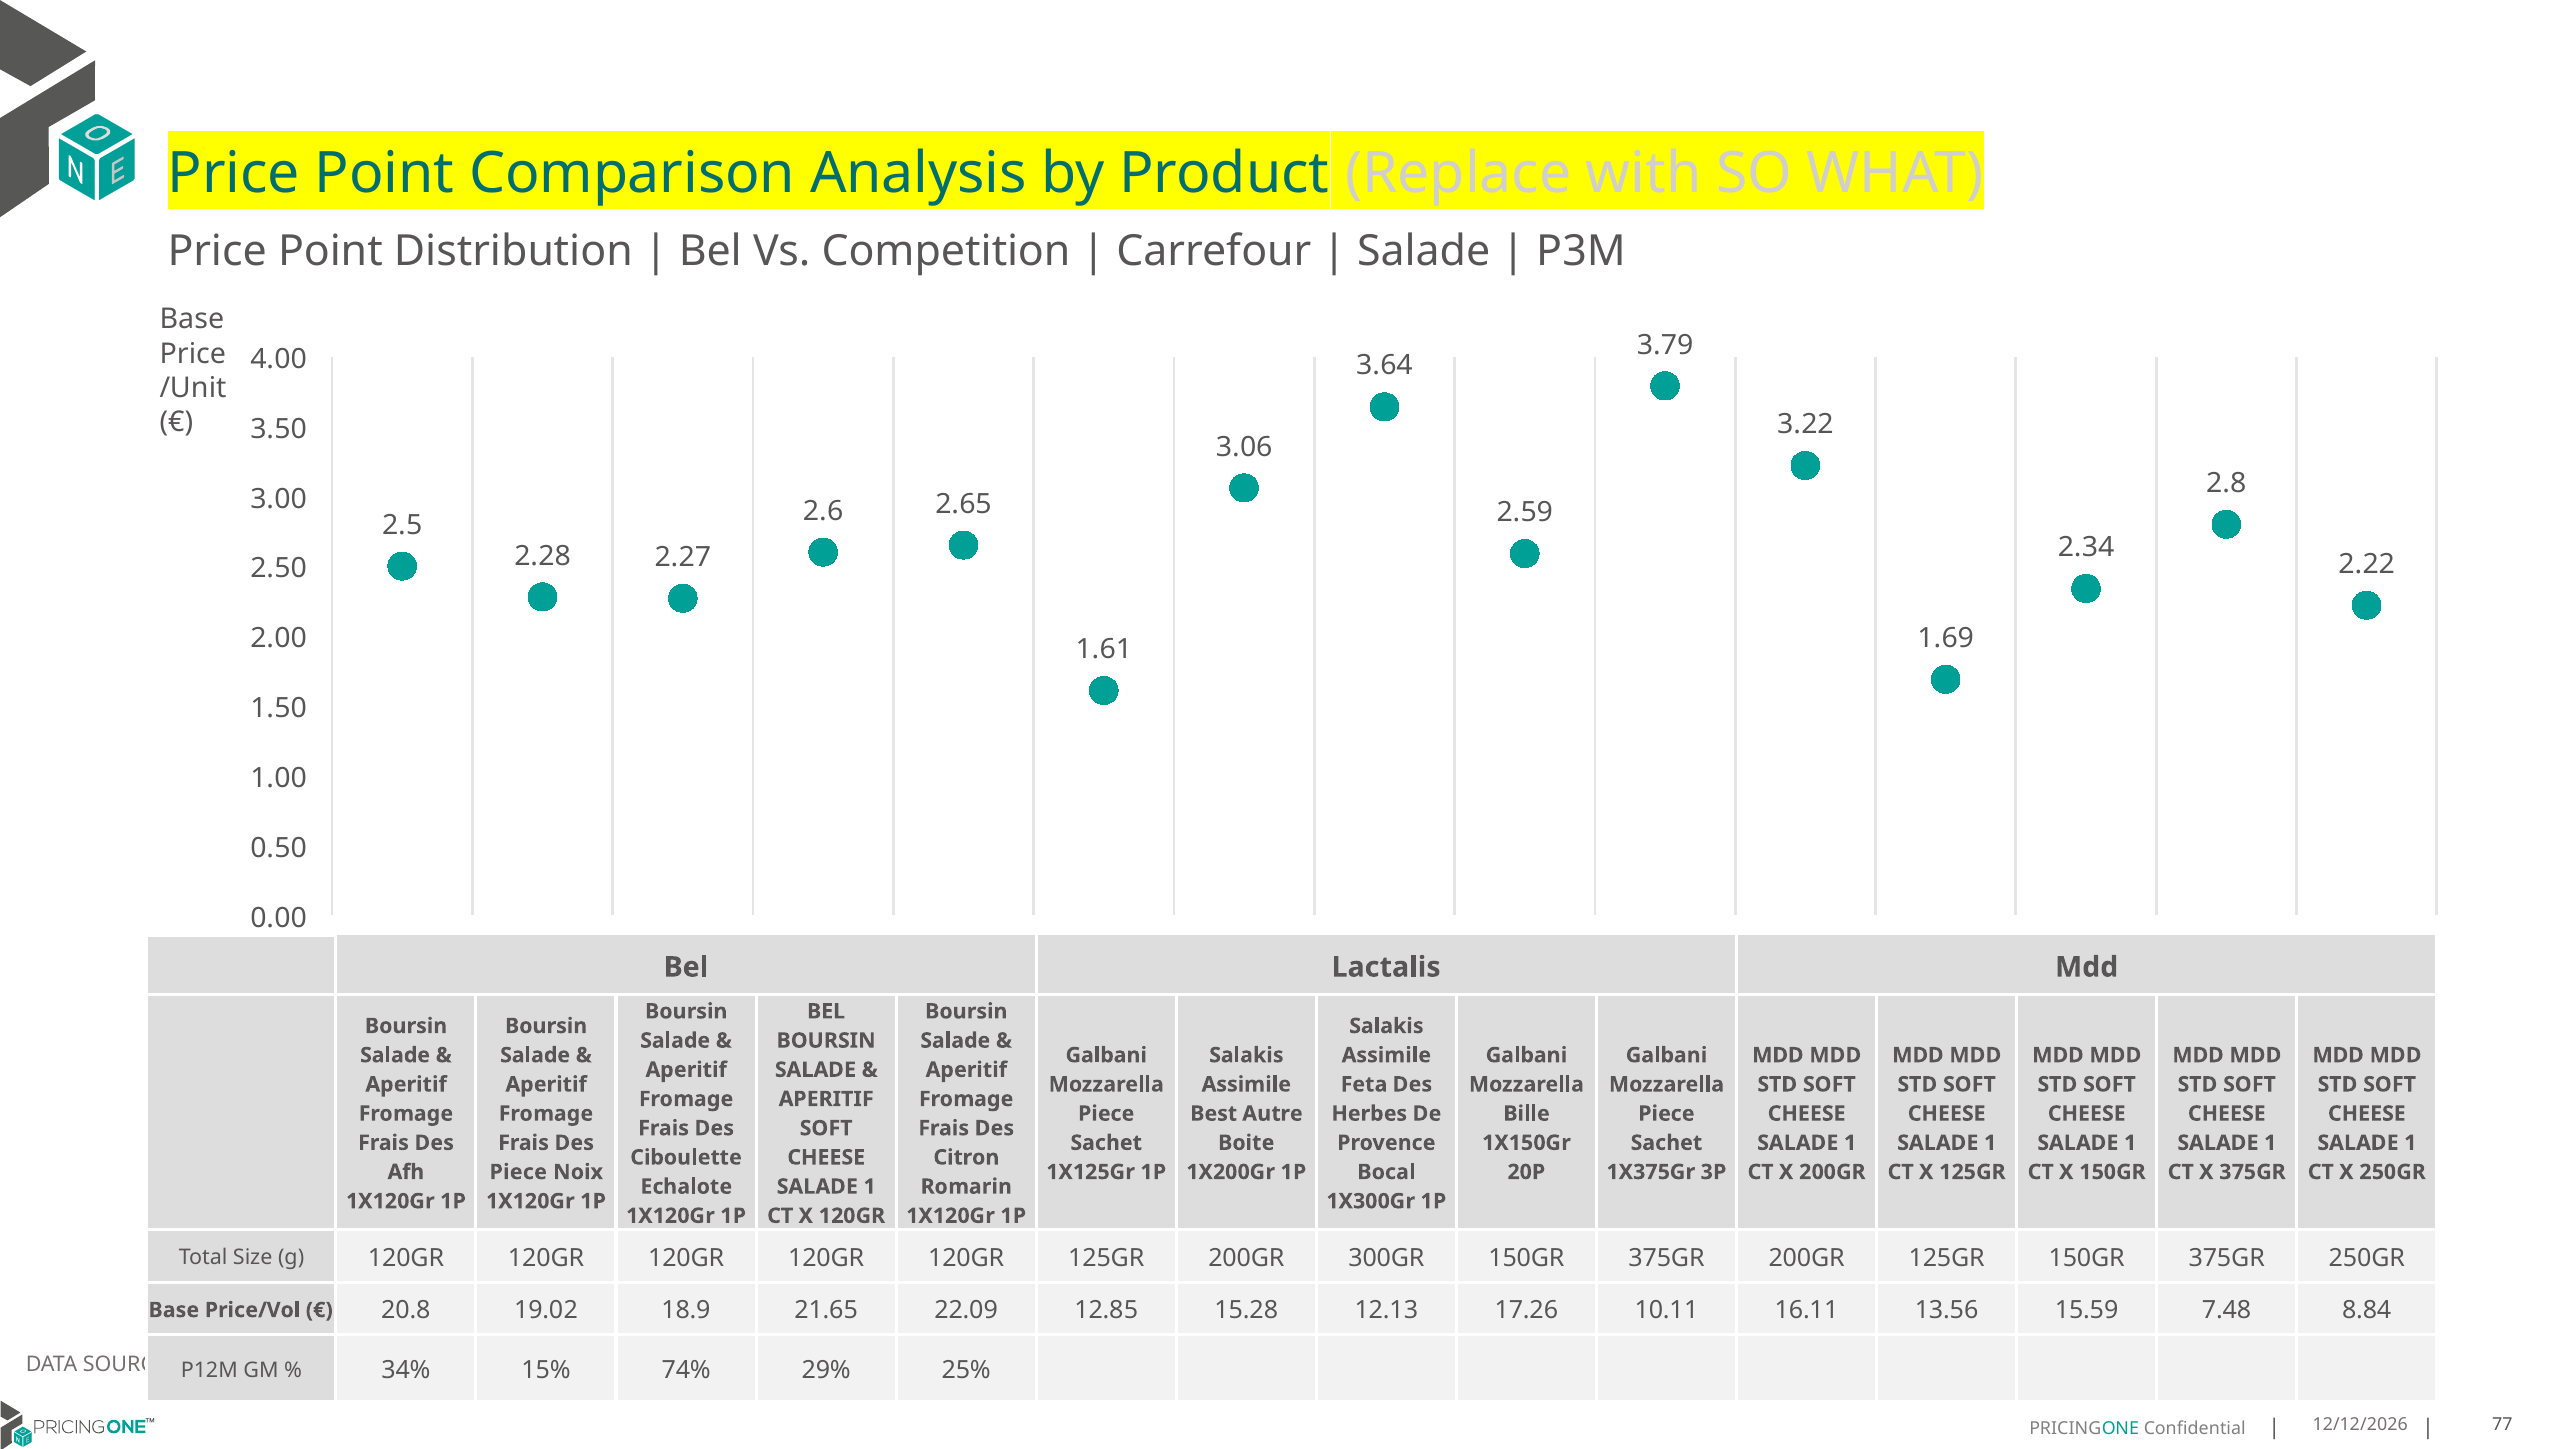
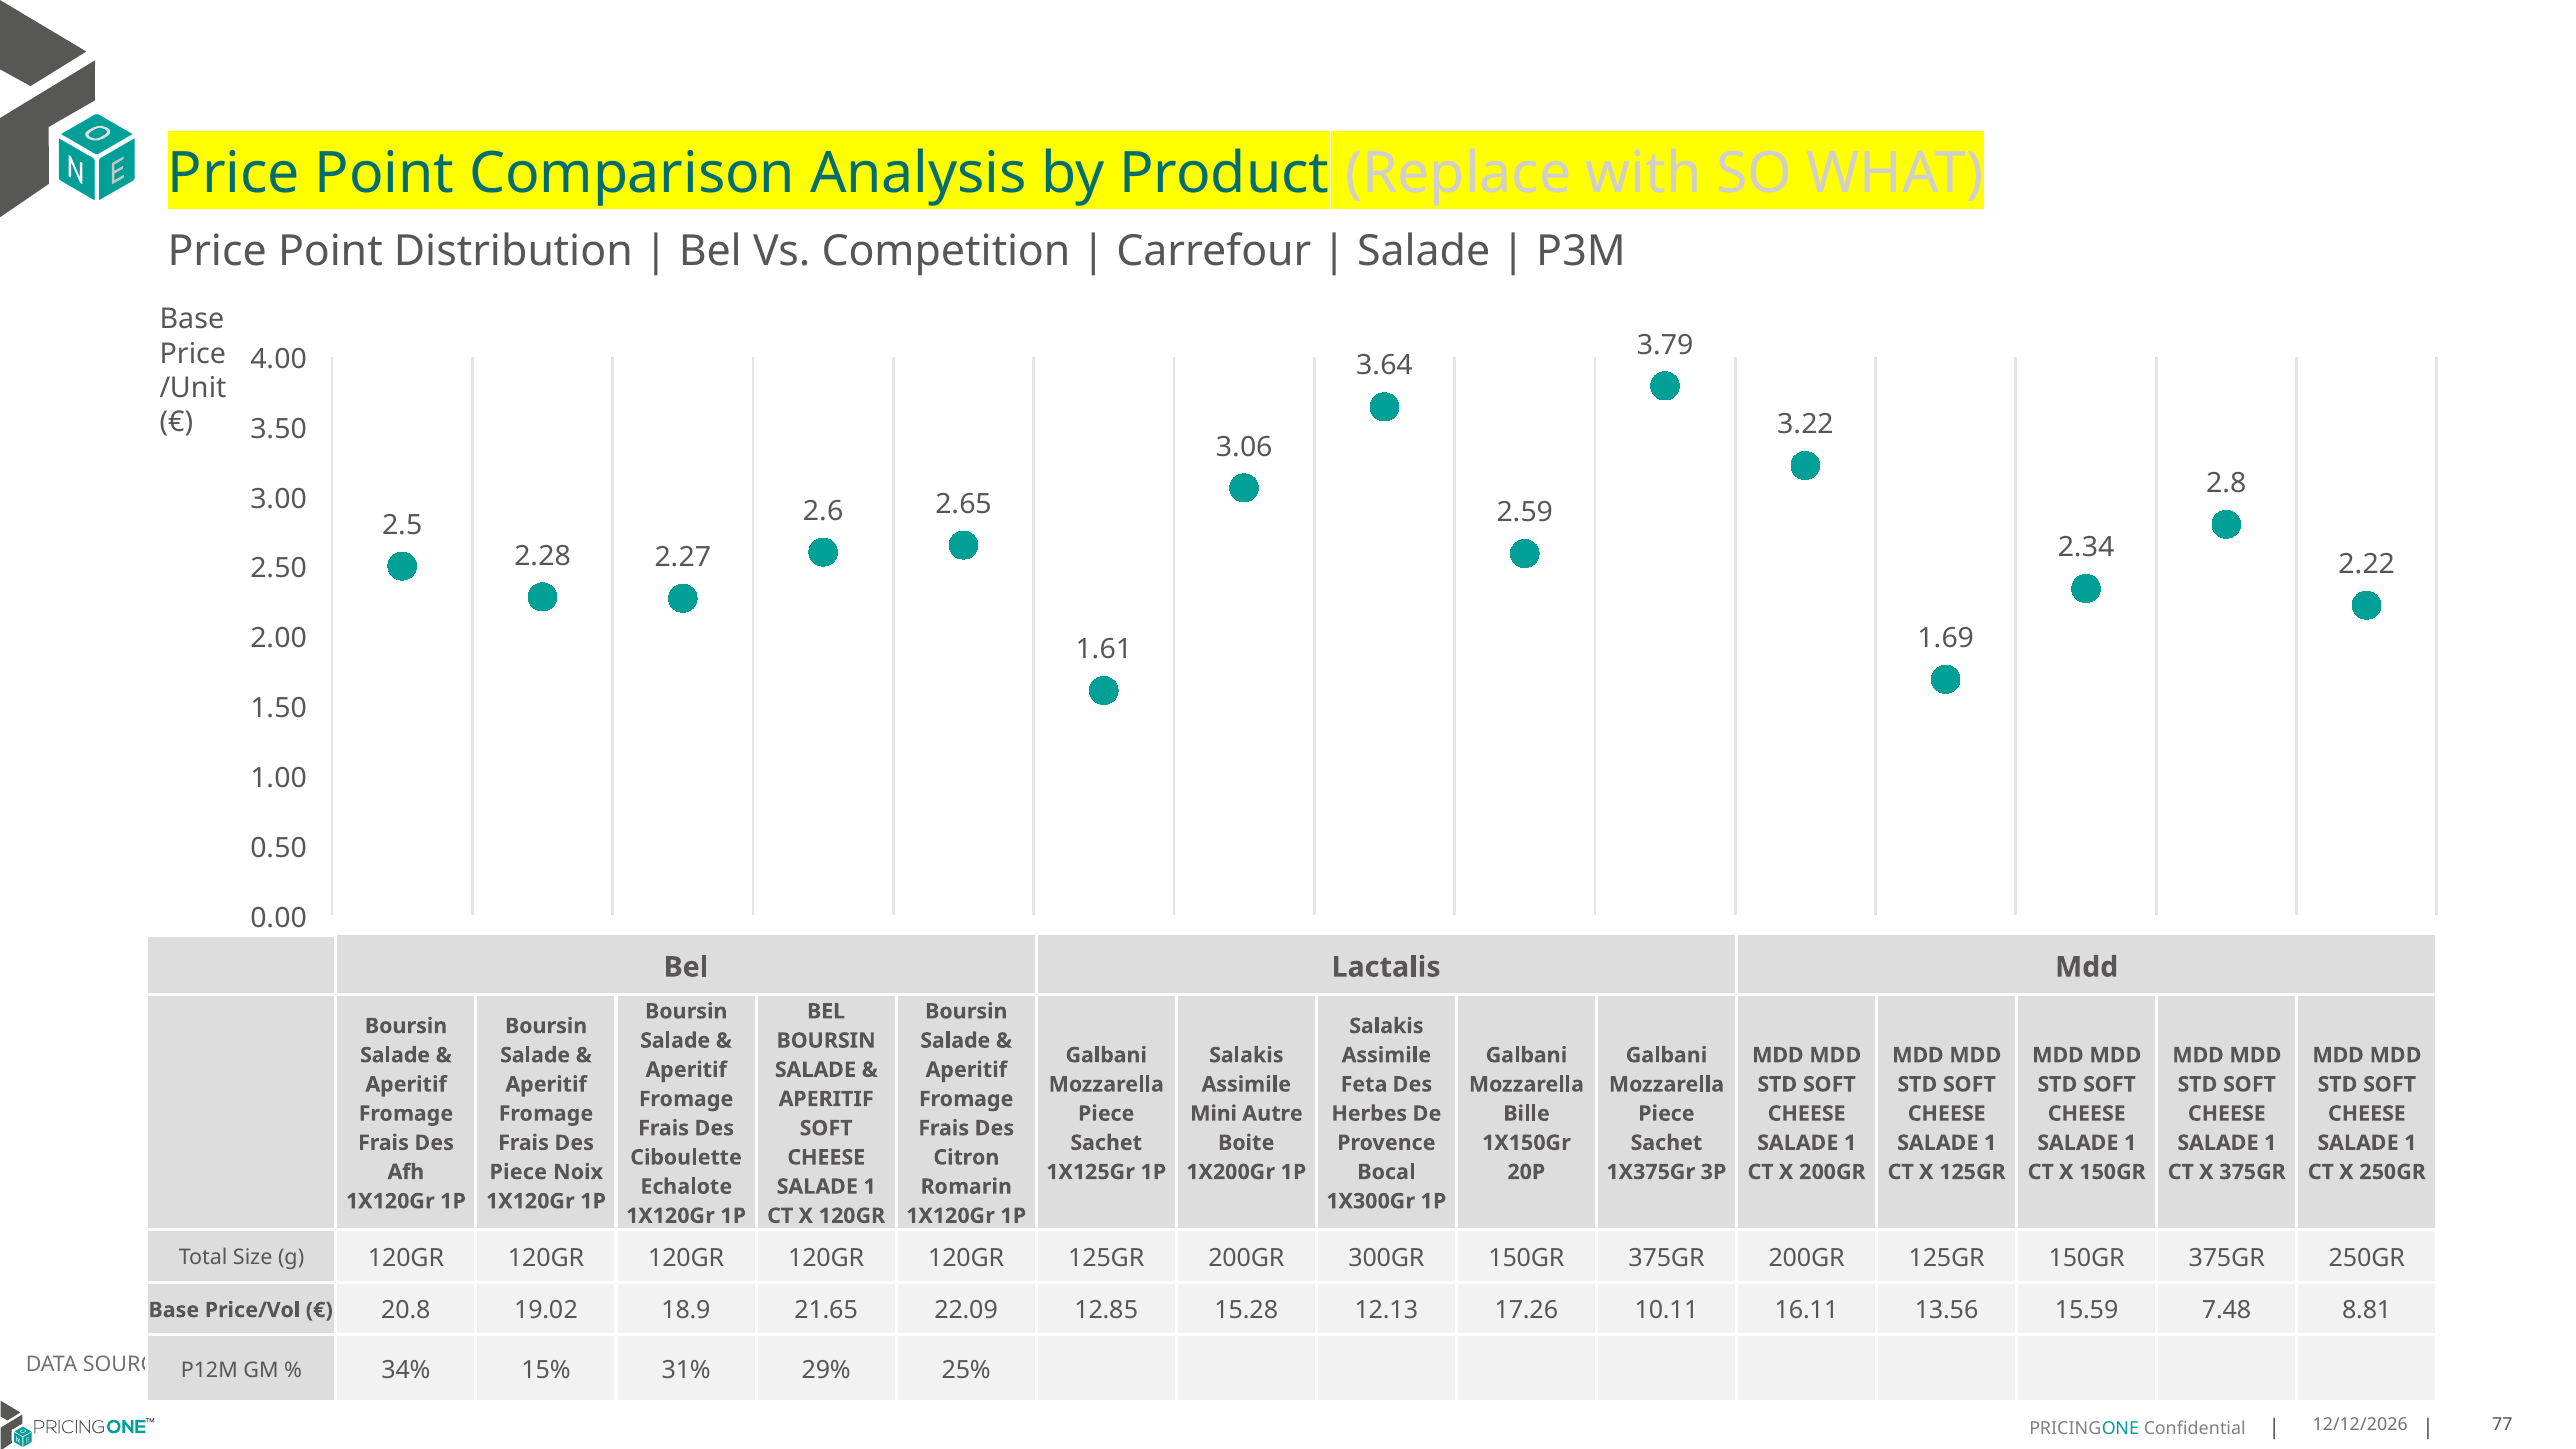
Best: Best -> Mini
8.84: 8.84 -> 8.81
74%: 74% -> 31%
